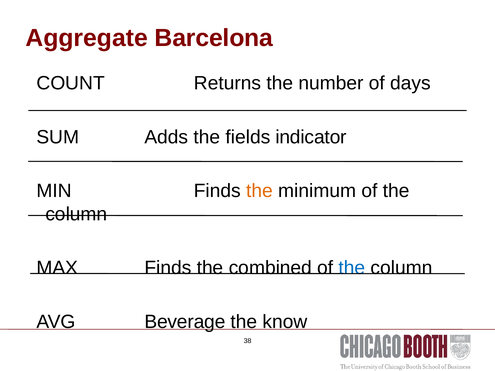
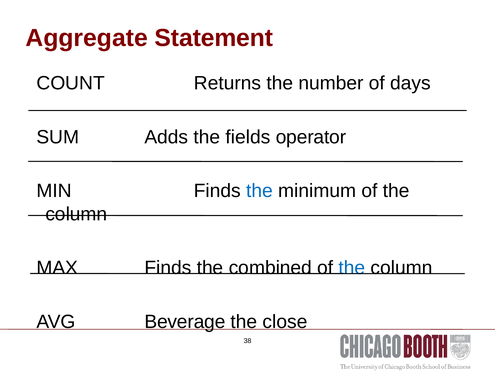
Barcelona: Barcelona -> Statement
indicator: indicator -> operator
the at (260, 191) colour: orange -> blue
know: know -> close
